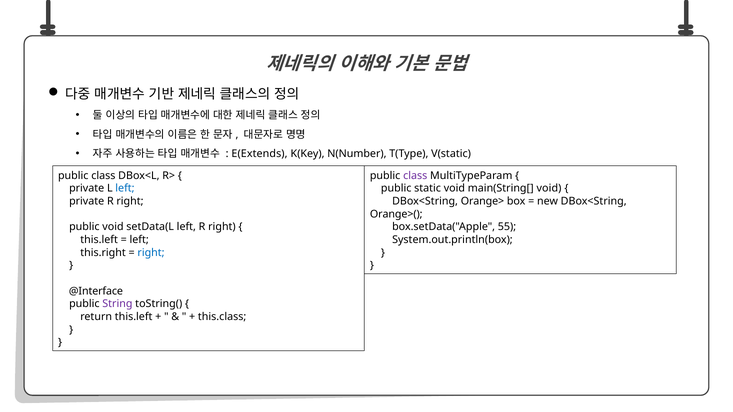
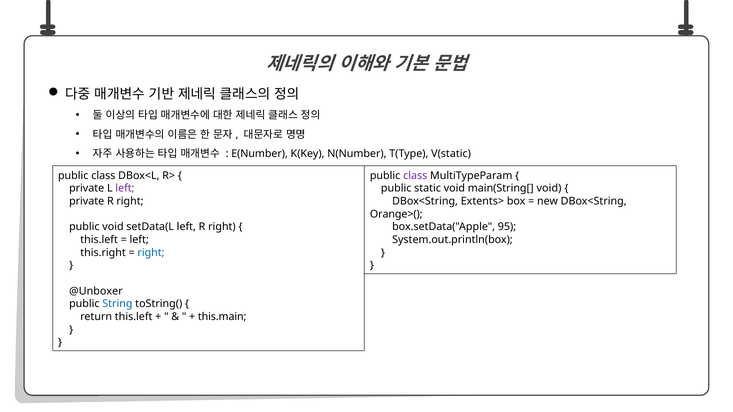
E(Extends: E(Extends -> E(Number
left at (125, 189) colour: blue -> purple
Orange>: Orange> -> Extents>
55: 55 -> 95
@Interface: @Interface -> @Unboxer
String colour: purple -> blue
this.class: this.class -> this.main
